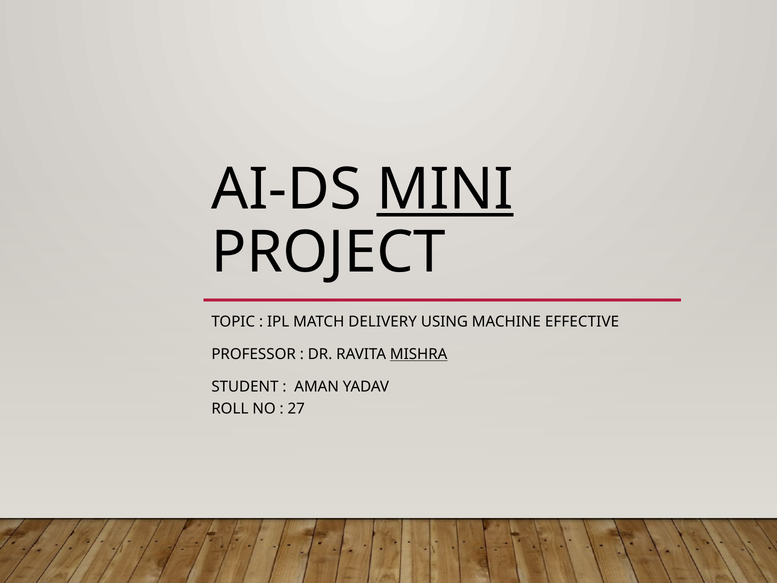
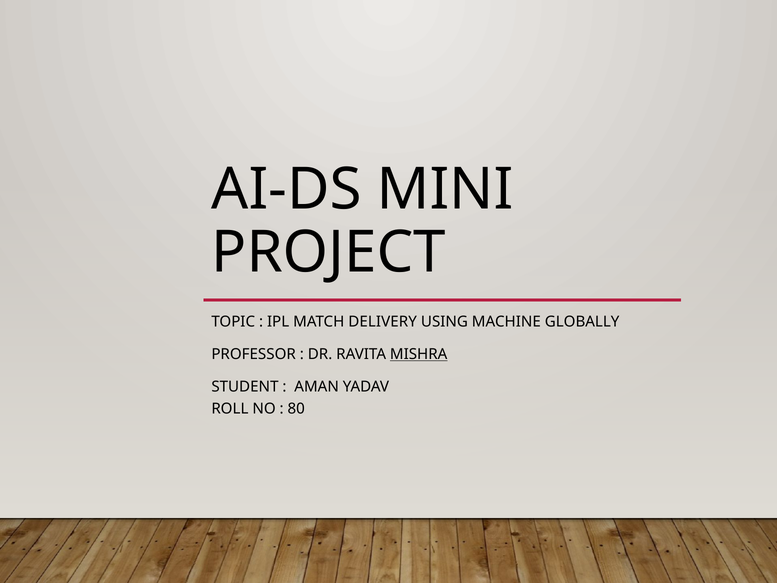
MINI underline: present -> none
EFFECTIVE: EFFECTIVE -> GLOBALLY
27: 27 -> 80
